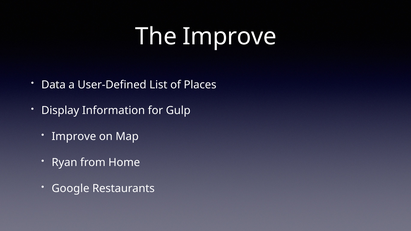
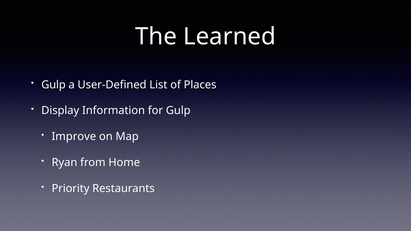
The Improve: Improve -> Learned
Data at (53, 85): Data -> Gulp
Google: Google -> Priority
